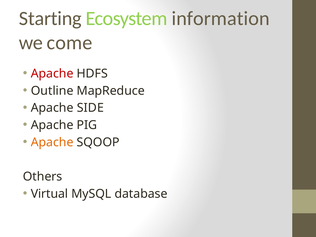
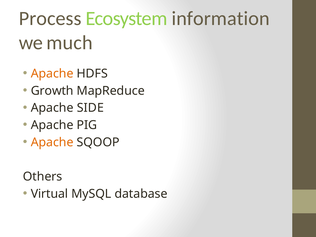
Starting: Starting -> Process
come: come -> much
Apache at (52, 74) colour: red -> orange
Outline: Outline -> Growth
